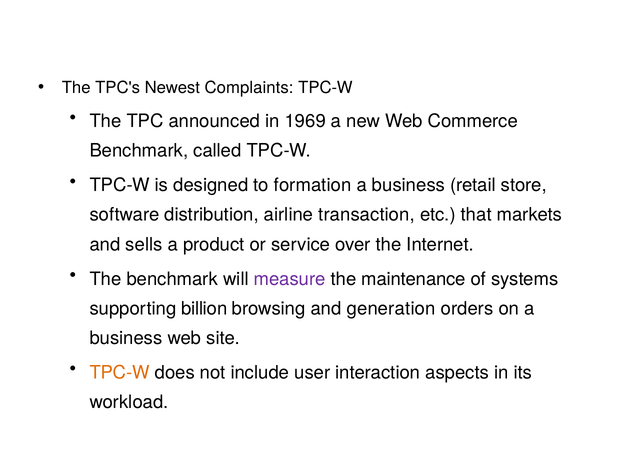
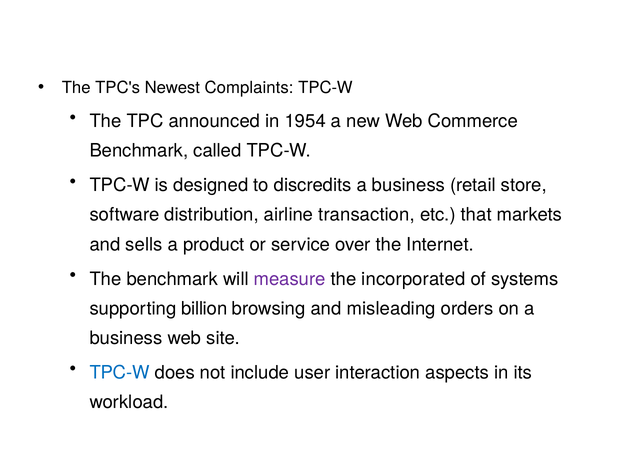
1969: 1969 -> 1954
formation: formation -> discredits
maintenance: maintenance -> incorporated
generation: generation -> misleading
TPC-W at (120, 373) colour: orange -> blue
